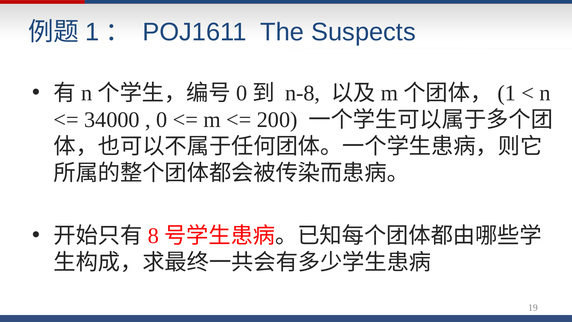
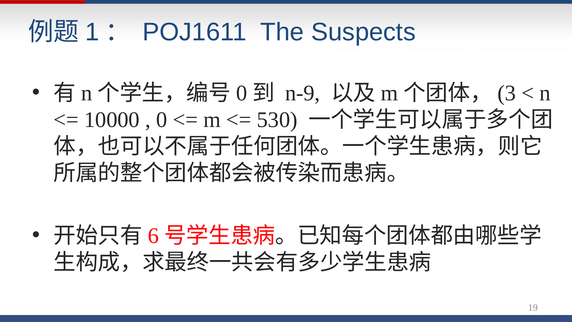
n-8: n-8 -> n-9
1 at (507, 93): 1 -> 3
34000: 34000 -> 10000
200: 200 -> 530
8: 8 -> 6
